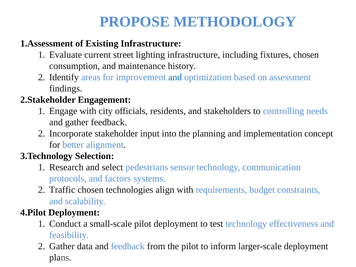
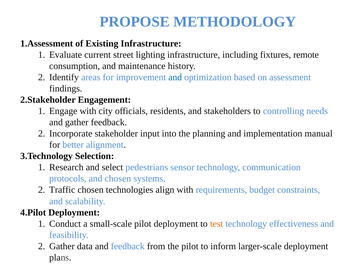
fixtures chosen: chosen -> remote
concept: concept -> manual
and factors: factors -> chosen
test colour: black -> orange
